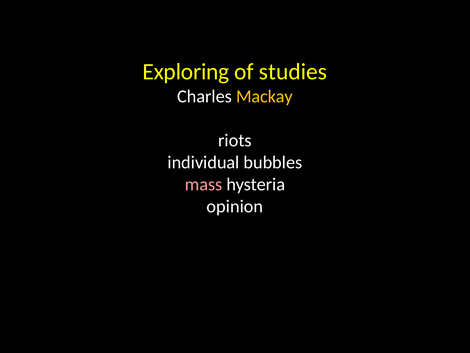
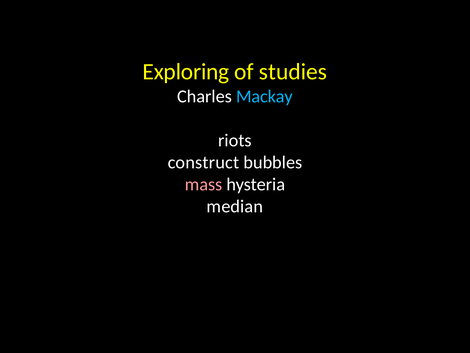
Mackay colour: yellow -> light blue
individual: individual -> construct
opinion: opinion -> median
